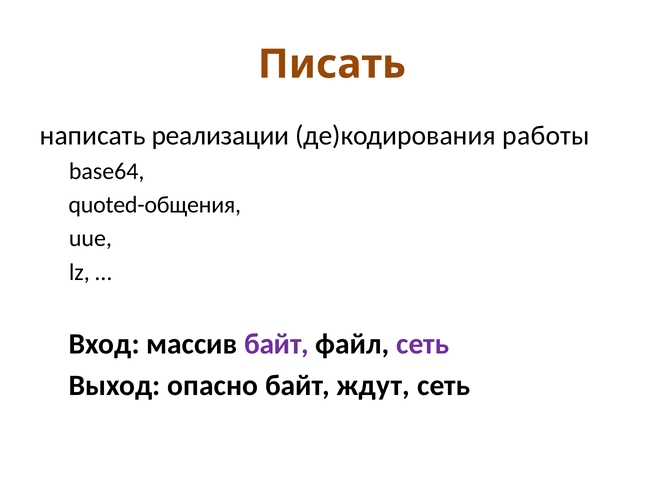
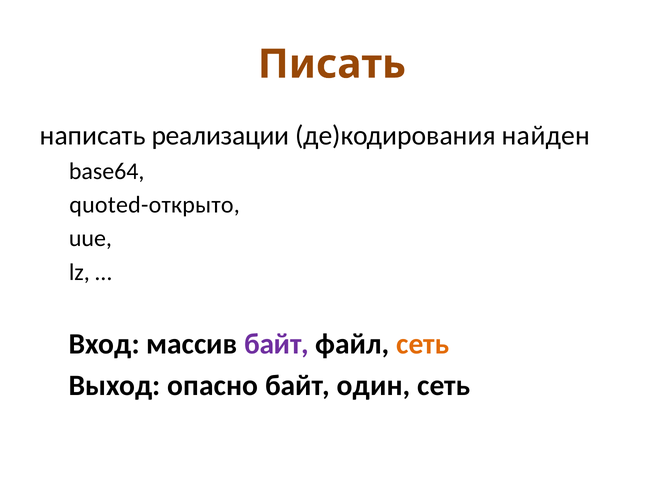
работы: работы -> найден
quoted-общения: quoted-общения -> quoted-открыто
сеть at (423, 344) colour: purple -> orange
ждут: ждут -> один
